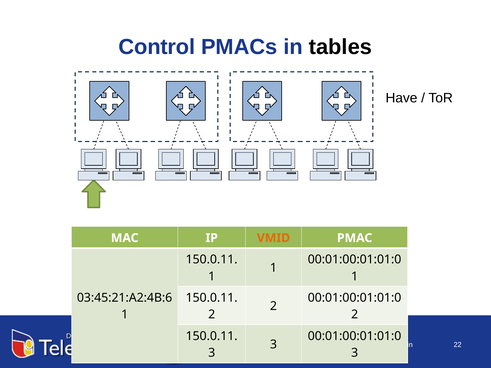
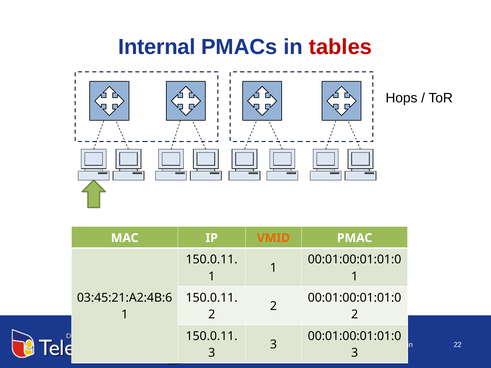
Control: Control -> Internal
tables colour: black -> red
Have: Have -> Hops
